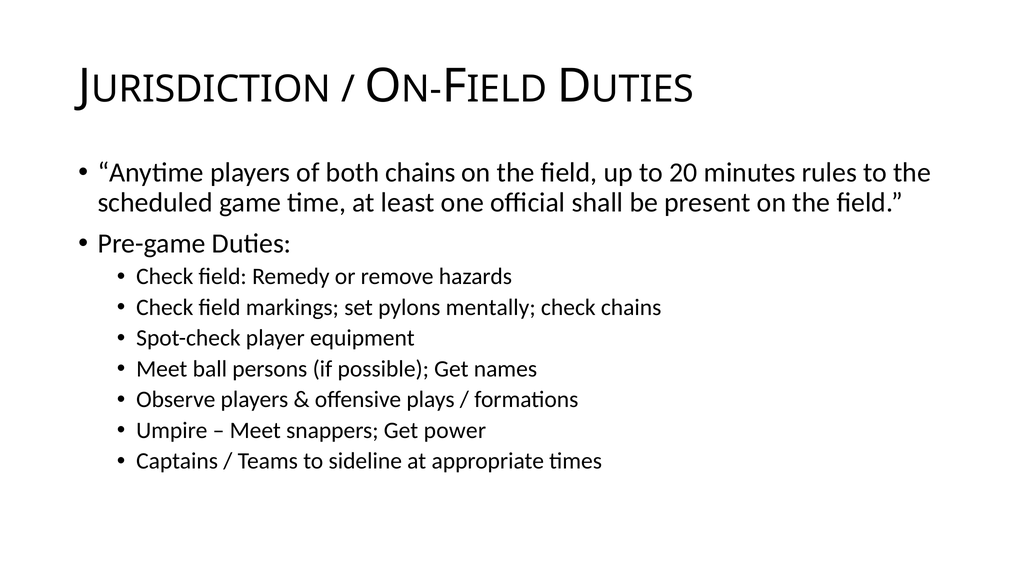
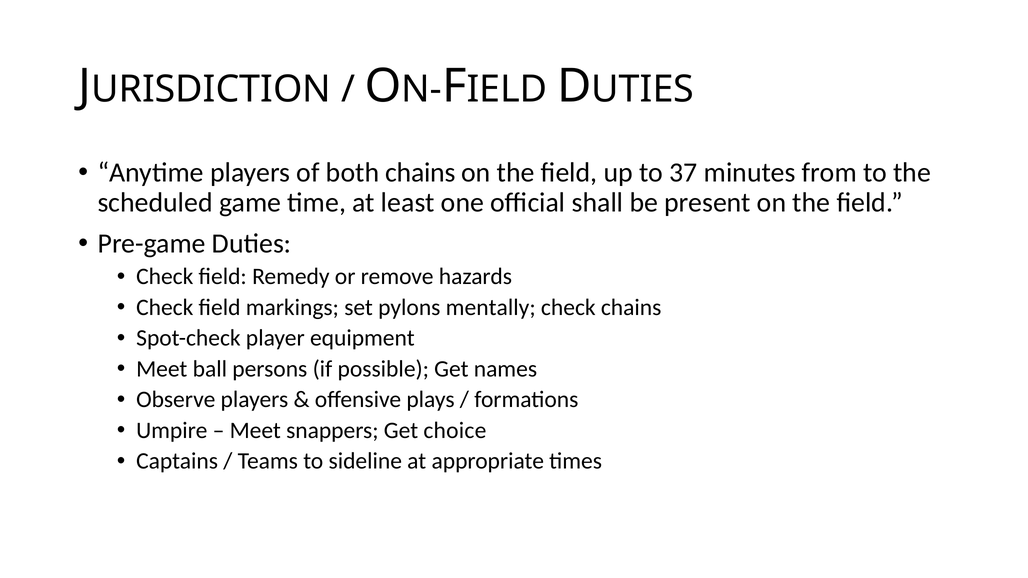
20: 20 -> 37
rules: rules -> from
power: power -> choice
